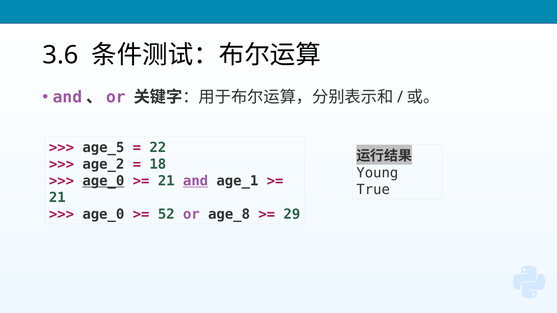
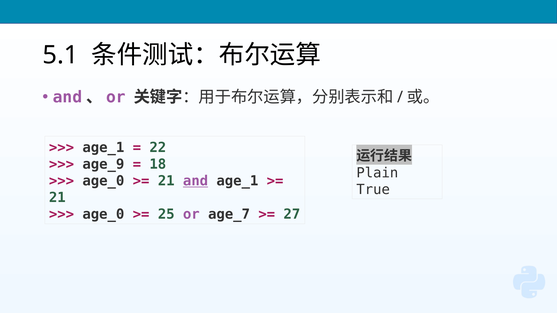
3.6: 3.6 -> 5.1
age_5 at (103, 148): age_5 -> age_1
age_2: age_2 -> age_9
Young: Young -> Plain
age_0 at (103, 181) underline: present -> none
52: 52 -> 25
age_8: age_8 -> age_7
29: 29 -> 27
